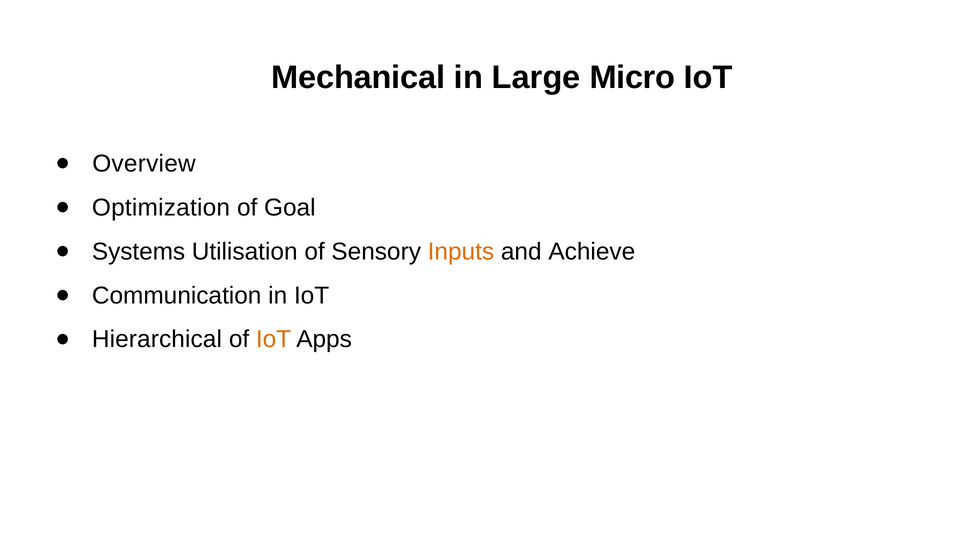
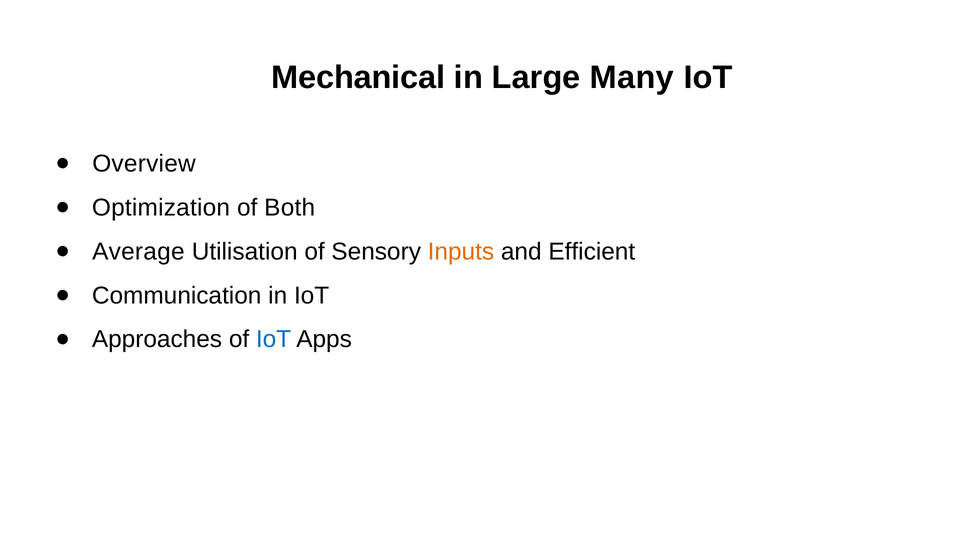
Micro: Micro -> Many
Goal: Goal -> Both
Systems: Systems -> Average
Achieve: Achieve -> Efficient
Hierarchical: Hierarchical -> Approaches
IoT at (274, 340) colour: orange -> blue
